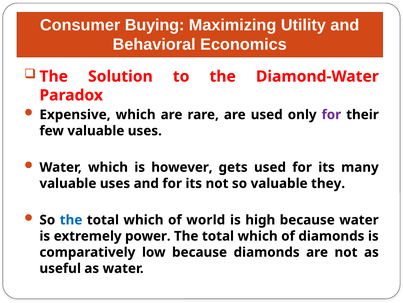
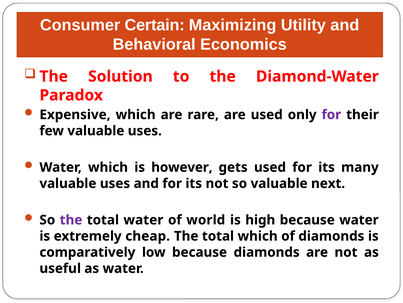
Buying: Buying -> Certain
they: they -> next
the at (71, 219) colour: blue -> purple
which at (143, 219): which -> water
power: power -> cheap
